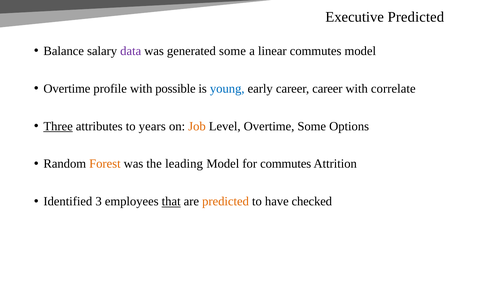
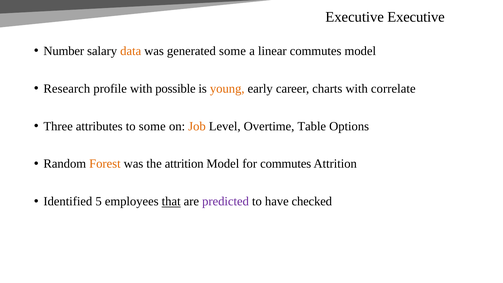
Executive Predicted: Predicted -> Executive
Balance: Balance -> Number
data colour: purple -> orange
Overtime at (67, 89): Overtime -> Research
young colour: blue -> orange
career career: career -> charts
Three underline: present -> none
to years: years -> some
Overtime Some: Some -> Table
the leading: leading -> attrition
3: 3 -> 5
predicted at (226, 201) colour: orange -> purple
